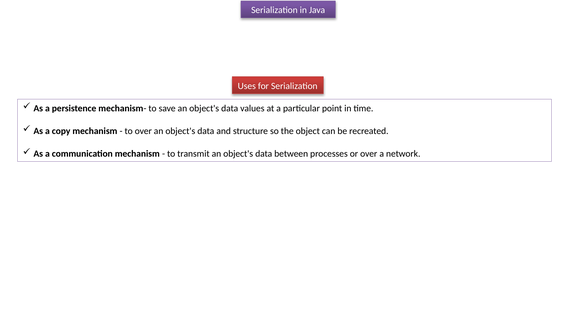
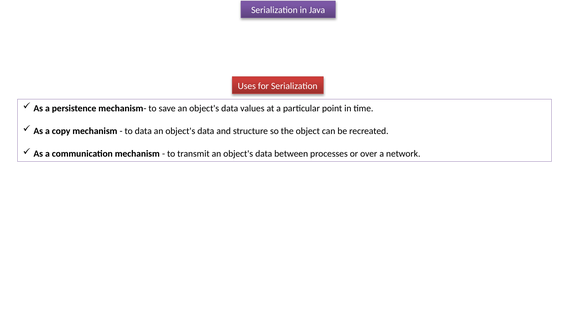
to over: over -> data
